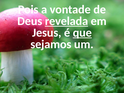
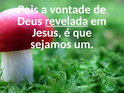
que underline: present -> none
